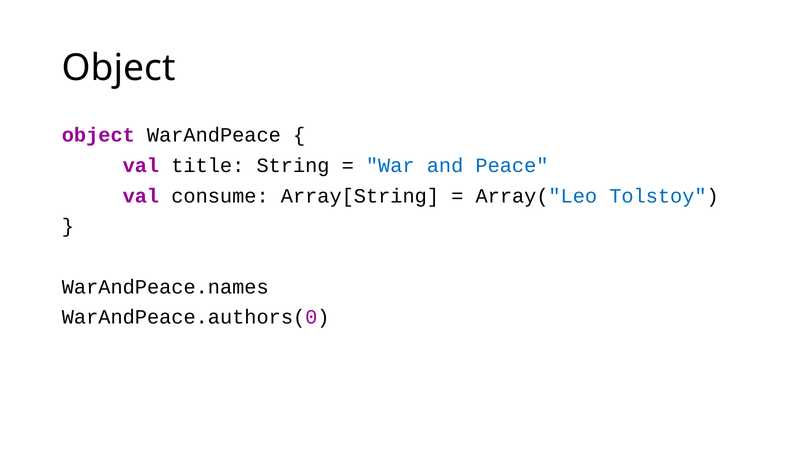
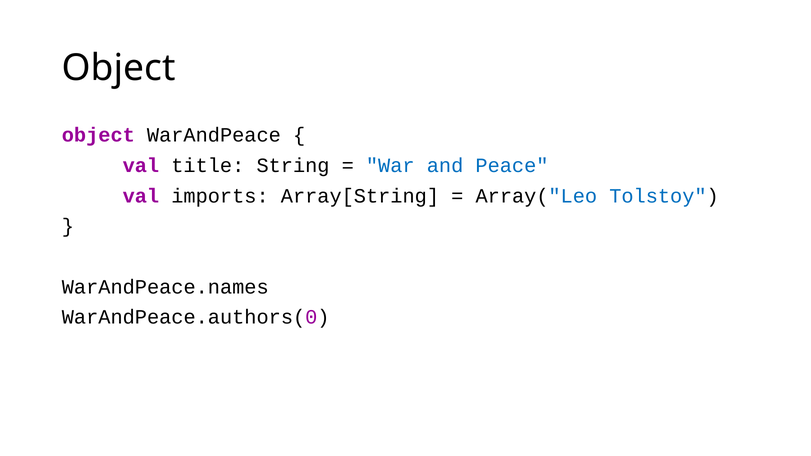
consume: consume -> imports
